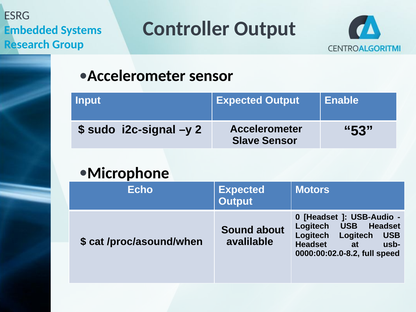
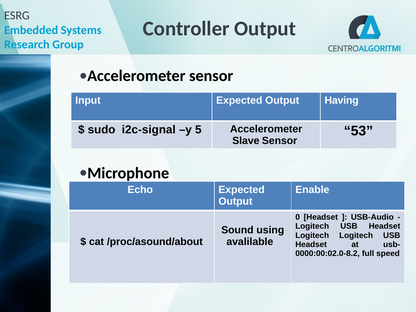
Enable: Enable -> Having
2: 2 -> 5
Motors: Motors -> Enable
about: about -> using
/proc/asound/when: /proc/asound/when -> /proc/asound/about
